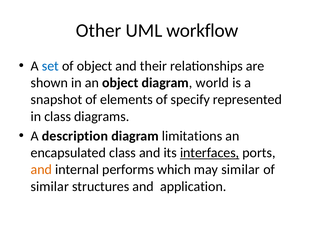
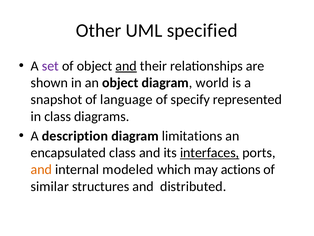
workflow: workflow -> specified
set colour: blue -> purple
and at (126, 66) underline: none -> present
elements: elements -> language
performs: performs -> modeled
may similar: similar -> actions
application: application -> distributed
